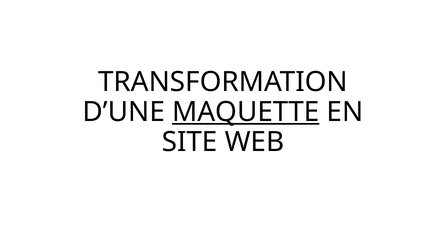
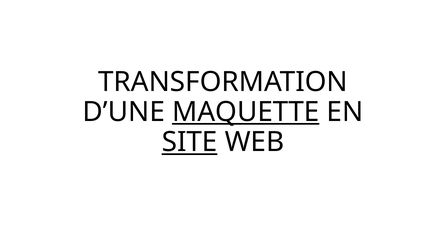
SITE underline: none -> present
